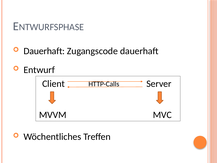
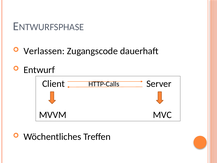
Dauerhaft at (44, 51): Dauerhaft -> Verlassen
